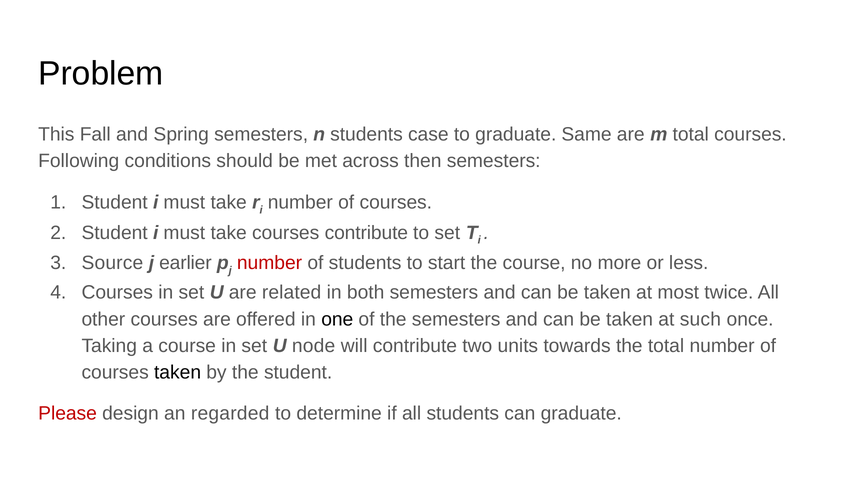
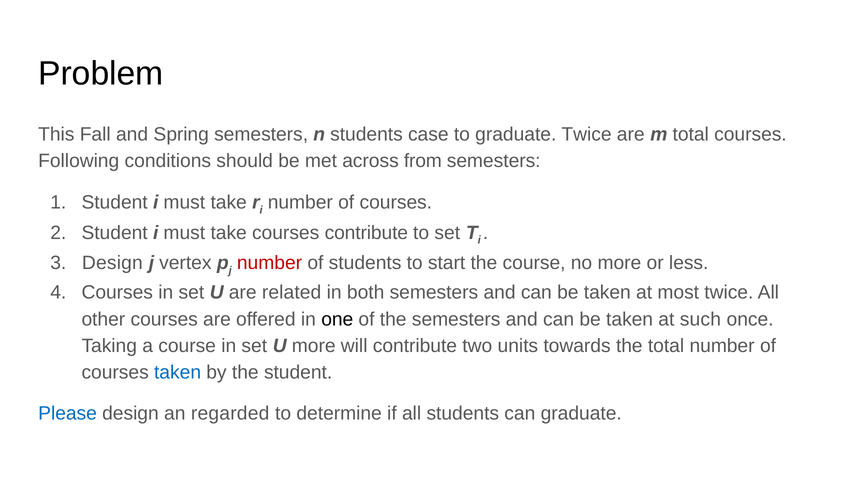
graduate Same: Same -> Twice
then: then -> from
Source at (112, 263): Source -> Design
earlier: earlier -> vertex
U node: node -> more
taken at (178, 372) colour: black -> blue
Please colour: red -> blue
